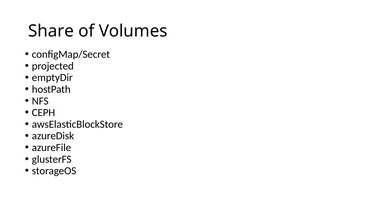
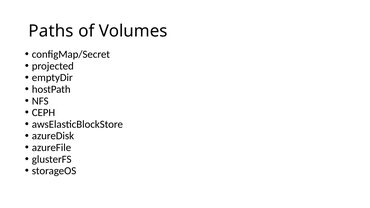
Share: Share -> Paths
